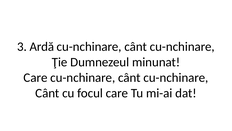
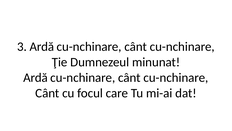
Care at (35, 77): Care -> Ardă
